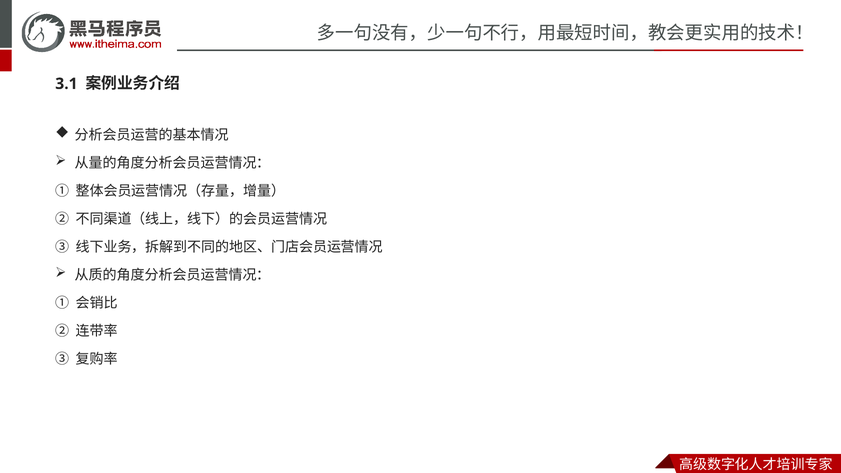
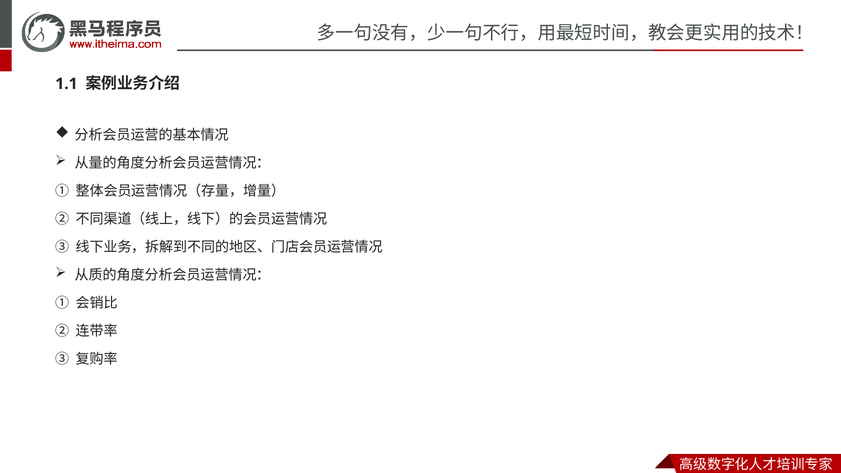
3.1: 3.1 -> 1.1
